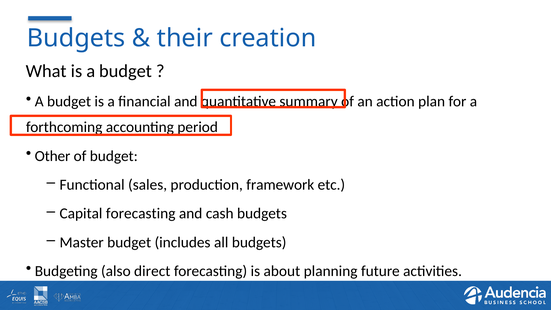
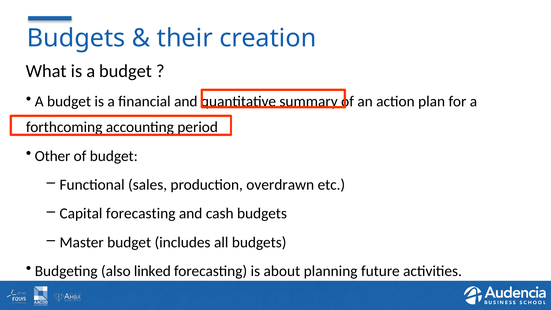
framework: framework -> overdrawn
direct: direct -> linked
